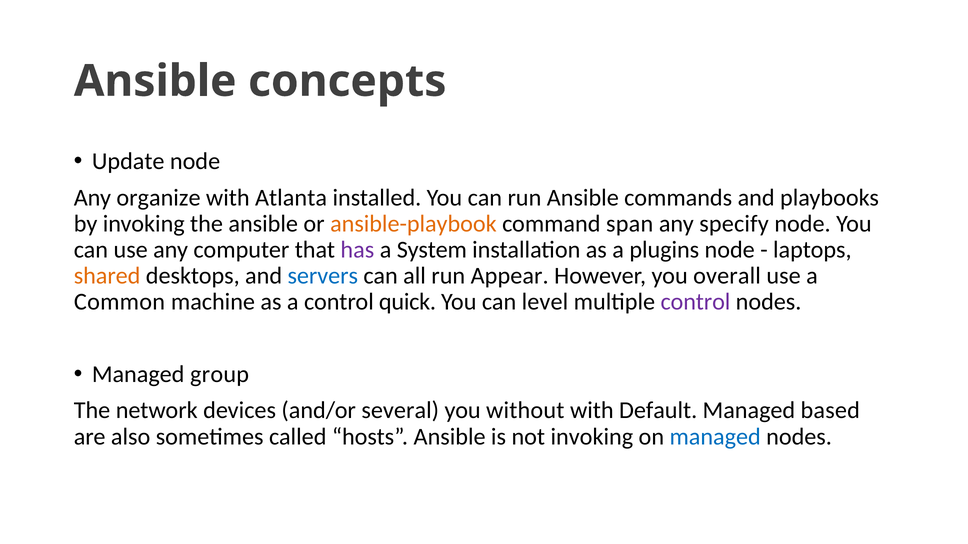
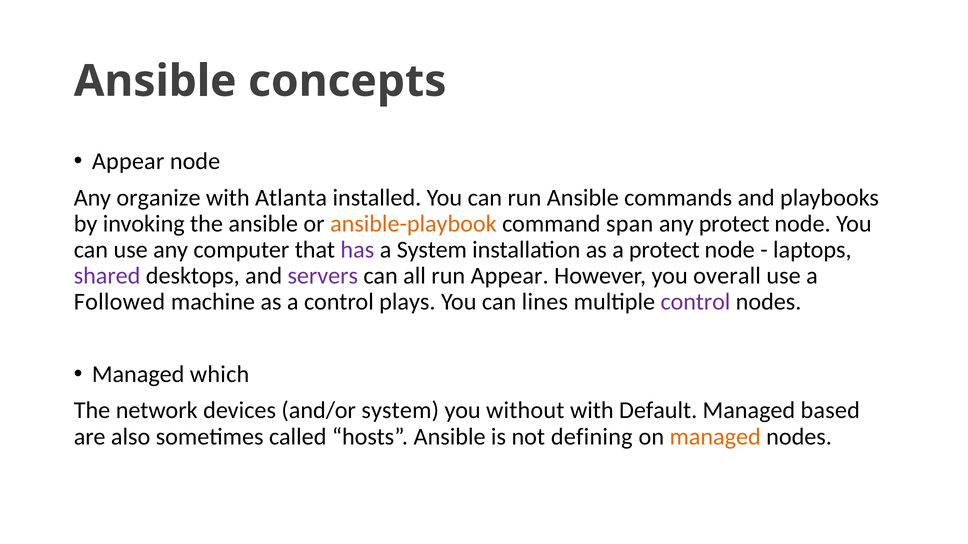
Update at (128, 162): Update -> Appear
any specify: specify -> protect
a plugins: plugins -> protect
shared colour: orange -> purple
servers colour: blue -> purple
Common: Common -> Followed
quick: quick -> plays
level: level -> lines
group: group -> which
and/or several: several -> system
not invoking: invoking -> defining
managed at (715, 437) colour: blue -> orange
